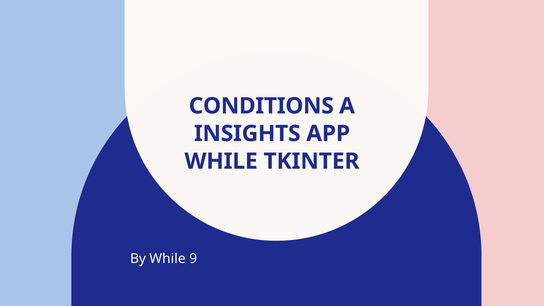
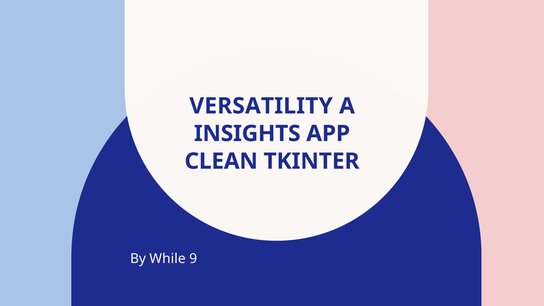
CONDITIONS: CONDITIONS -> VERSATILITY
WHILE at (221, 161): WHILE -> CLEAN
